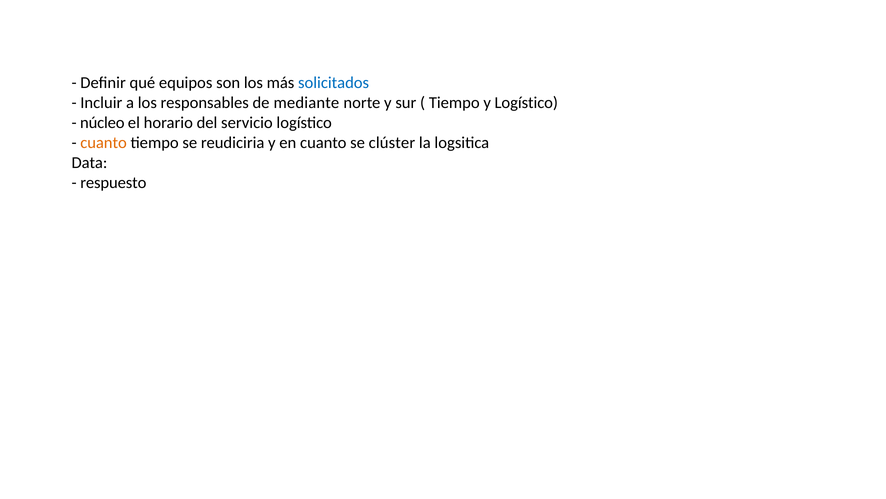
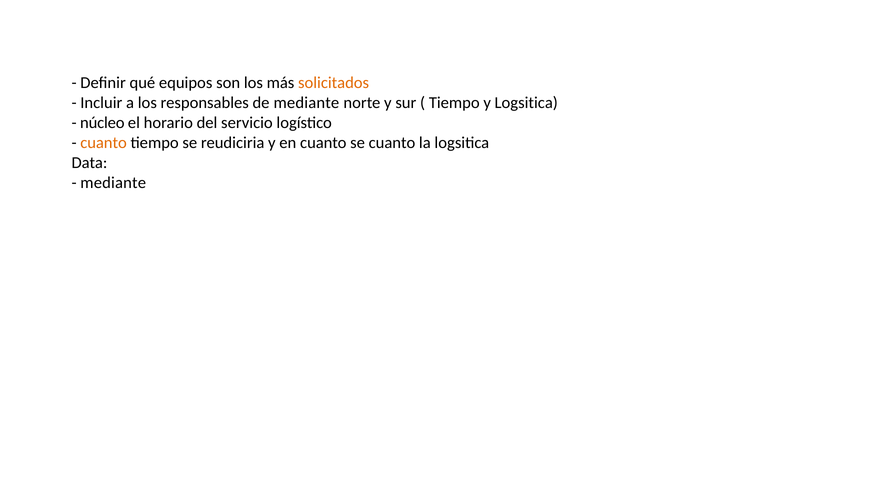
solicitados colour: blue -> orange
y Logístico: Logístico -> Logsitica
se clúster: clúster -> cuanto
respuesto at (113, 182): respuesto -> mediante
